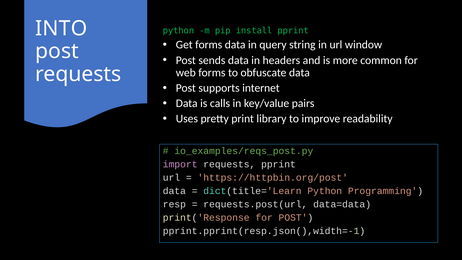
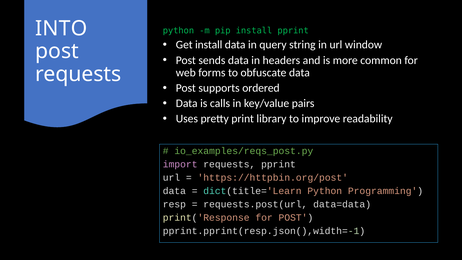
Get forms: forms -> install
internet: internet -> ordered
